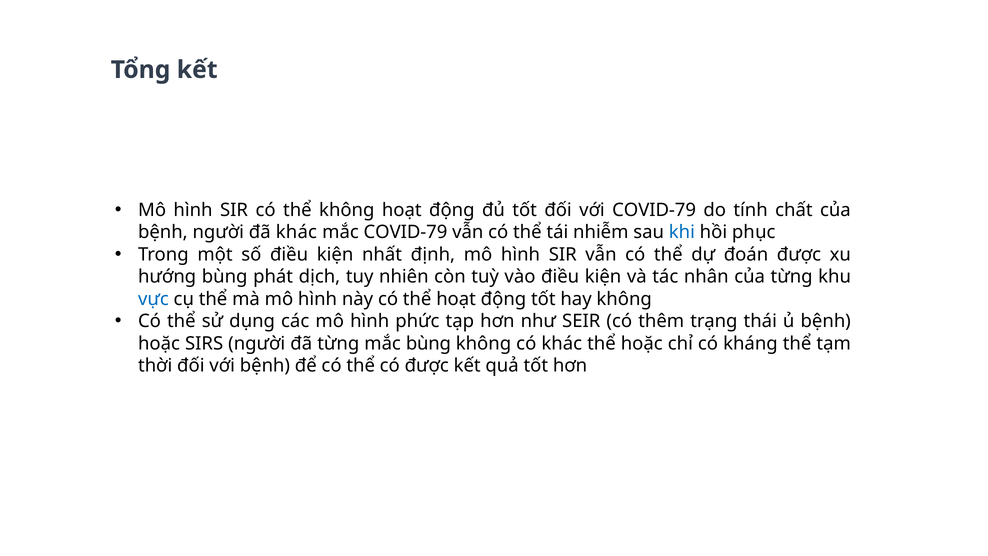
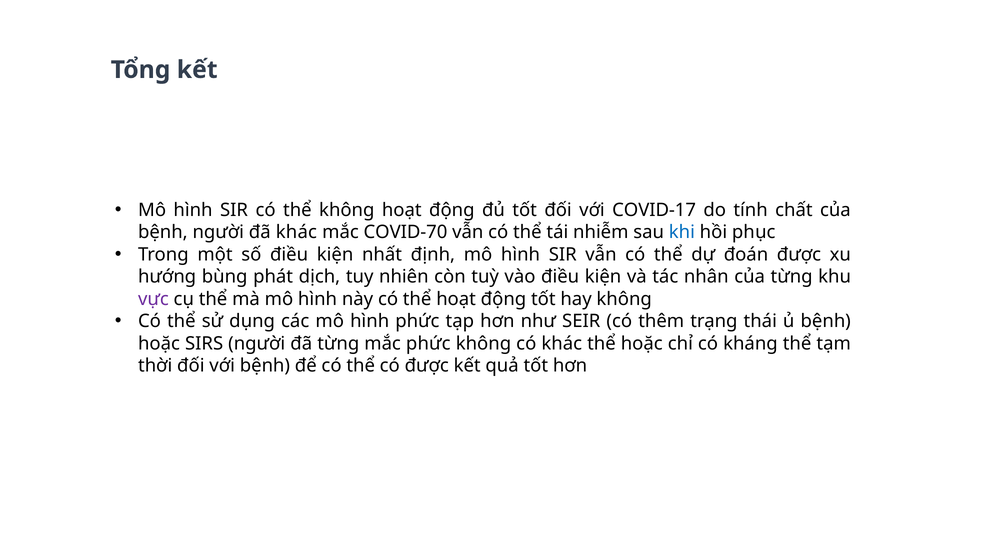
với COVID-79: COVID-79 -> COVID-17
mắc COVID-79: COVID-79 -> COVID-70
vực colour: blue -> purple
mắc bùng: bùng -> phức
